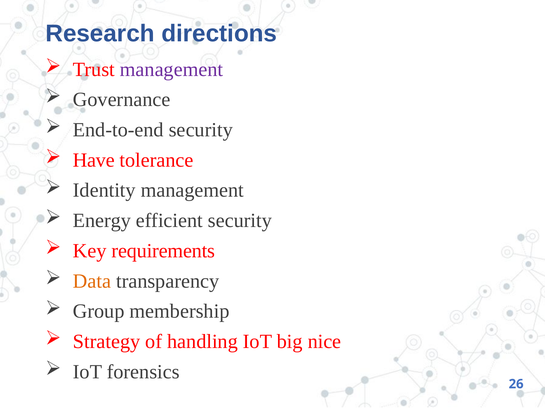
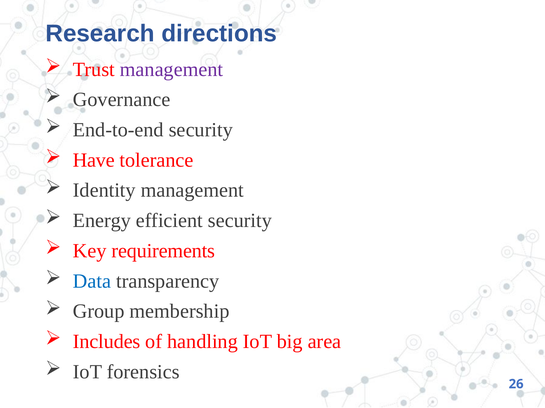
Data colour: orange -> blue
Strategy: Strategy -> Includes
nice: nice -> area
